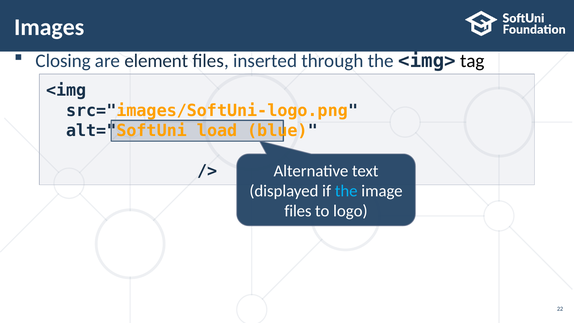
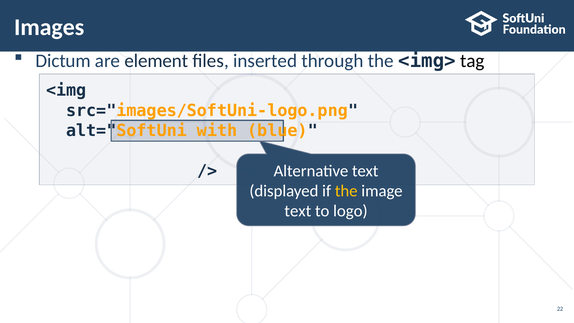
Closing: Closing -> Dictum
load: load -> with
the at (346, 191) colour: light blue -> yellow
files at (298, 211): files -> text
